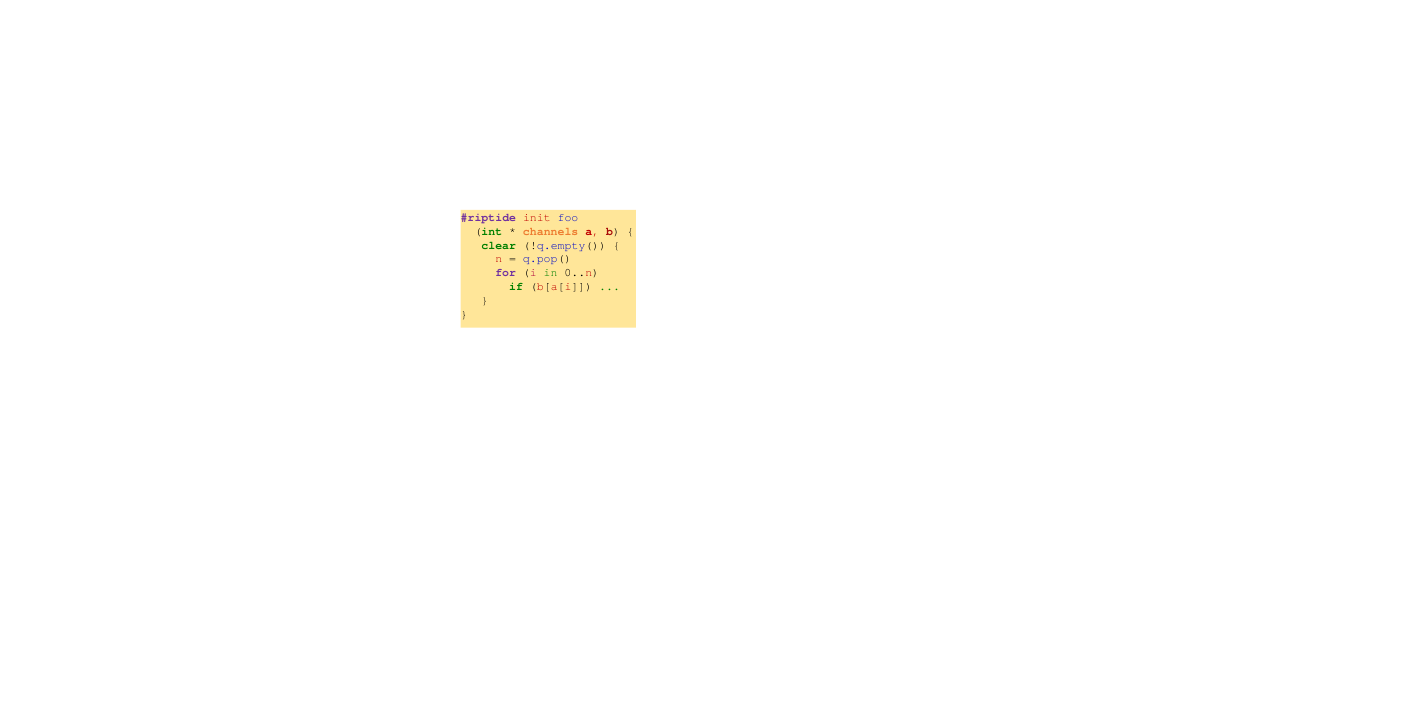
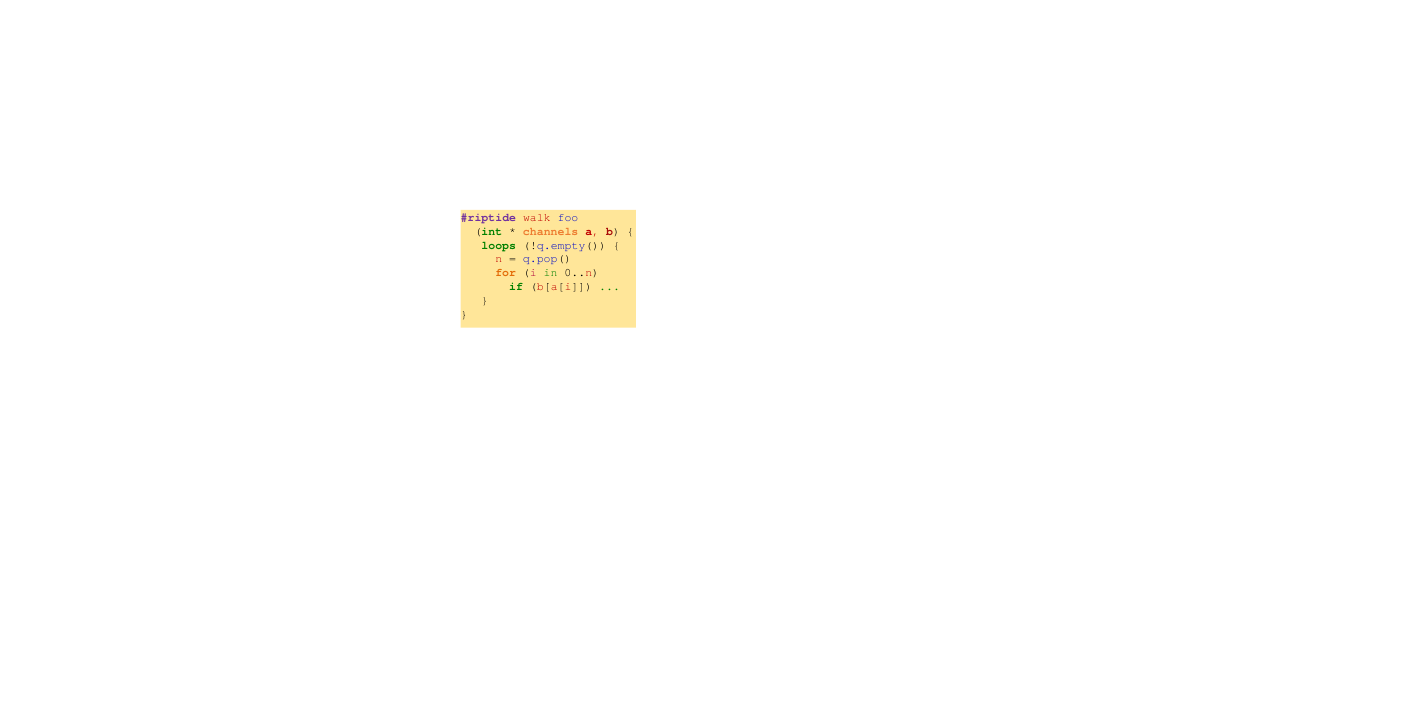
init: init -> walk
clear: clear -> loops
for colour: purple -> orange
